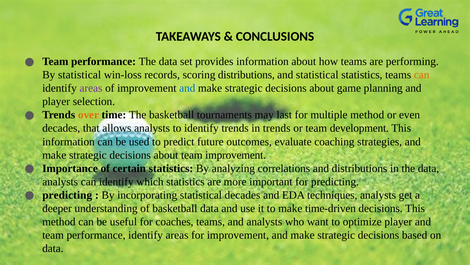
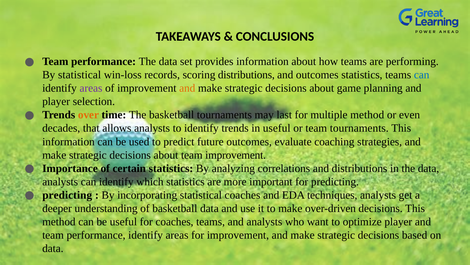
and statistical: statistical -> outcomes
can at (422, 75) colour: orange -> blue
and at (187, 88) colour: blue -> orange
in trends: trends -> useful
team development: development -> tournaments
statistical decades: decades -> coaches
time-driven: time-driven -> over-driven
